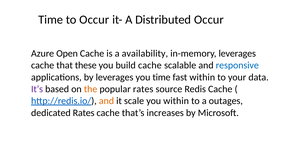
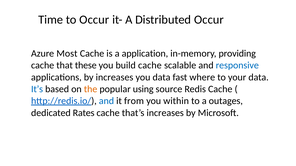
Open: Open -> Most
availability: availability -> application
in-memory leverages: leverages -> providing
by leverages: leverages -> increases
you time: time -> data
fast within: within -> where
It’s colour: purple -> blue
popular rates: rates -> using
and at (106, 101) colour: orange -> blue
scale: scale -> from
